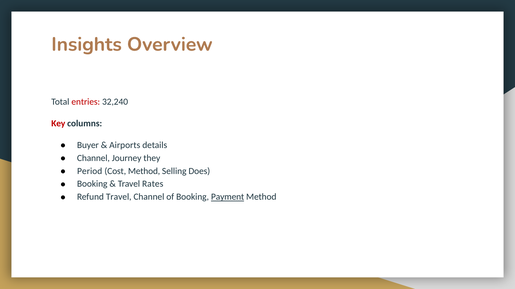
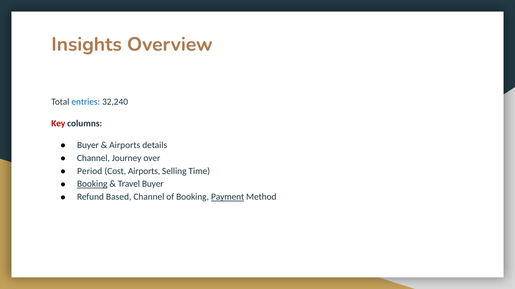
entries colour: red -> blue
they: they -> over
Cost Method: Method -> Airports
Does: Does -> Time
Booking at (92, 184) underline: none -> present
Travel Rates: Rates -> Buyer
Refund Travel: Travel -> Based
